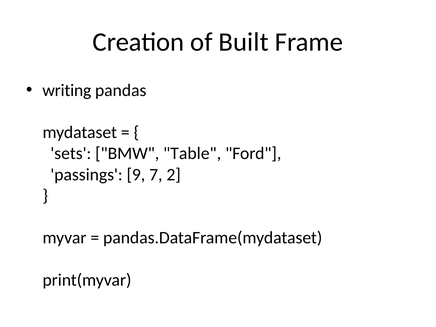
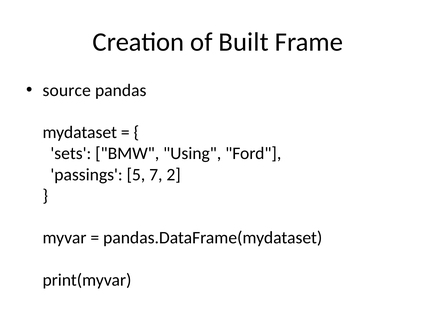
writing: writing -> source
Table: Table -> Using
9: 9 -> 5
